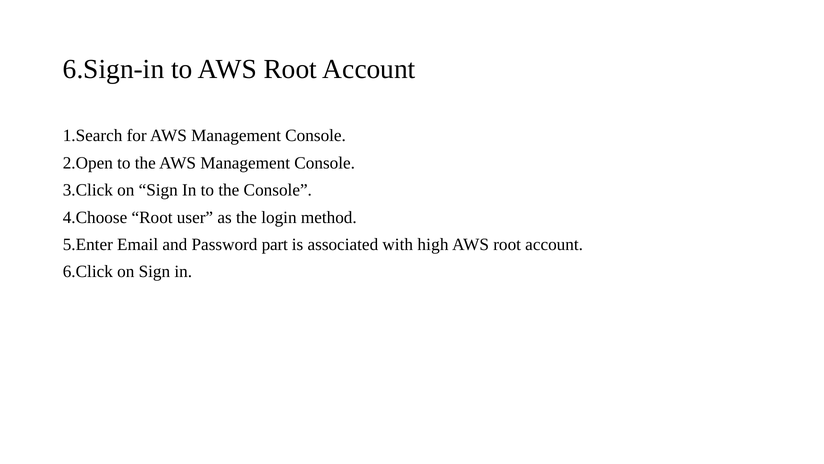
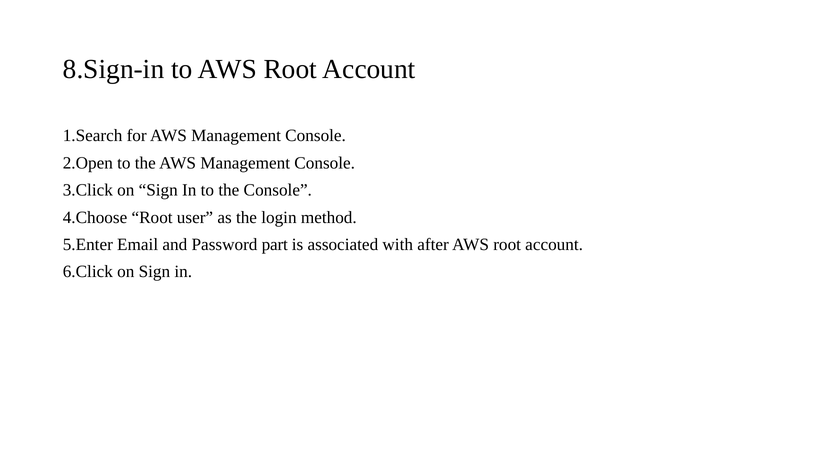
6.Sign-in: 6.Sign-in -> 8.Sign-in
high: high -> after
